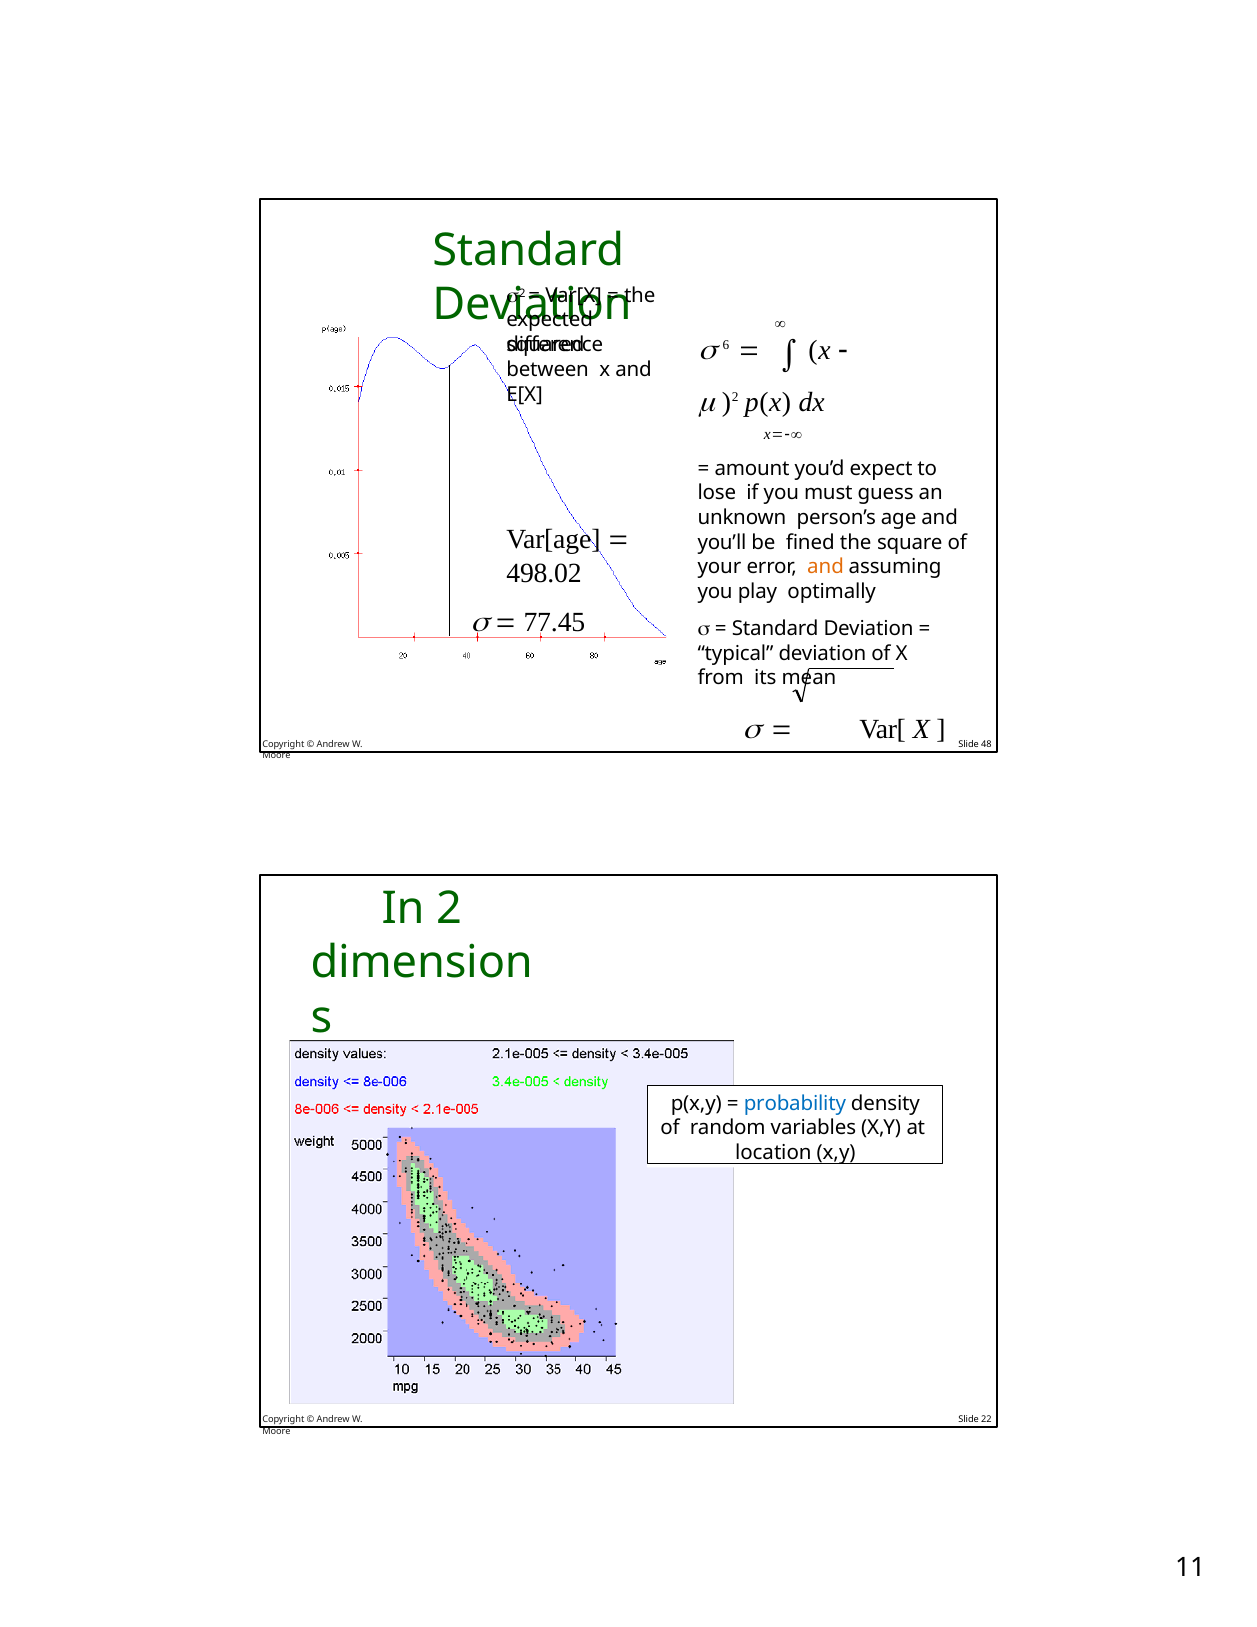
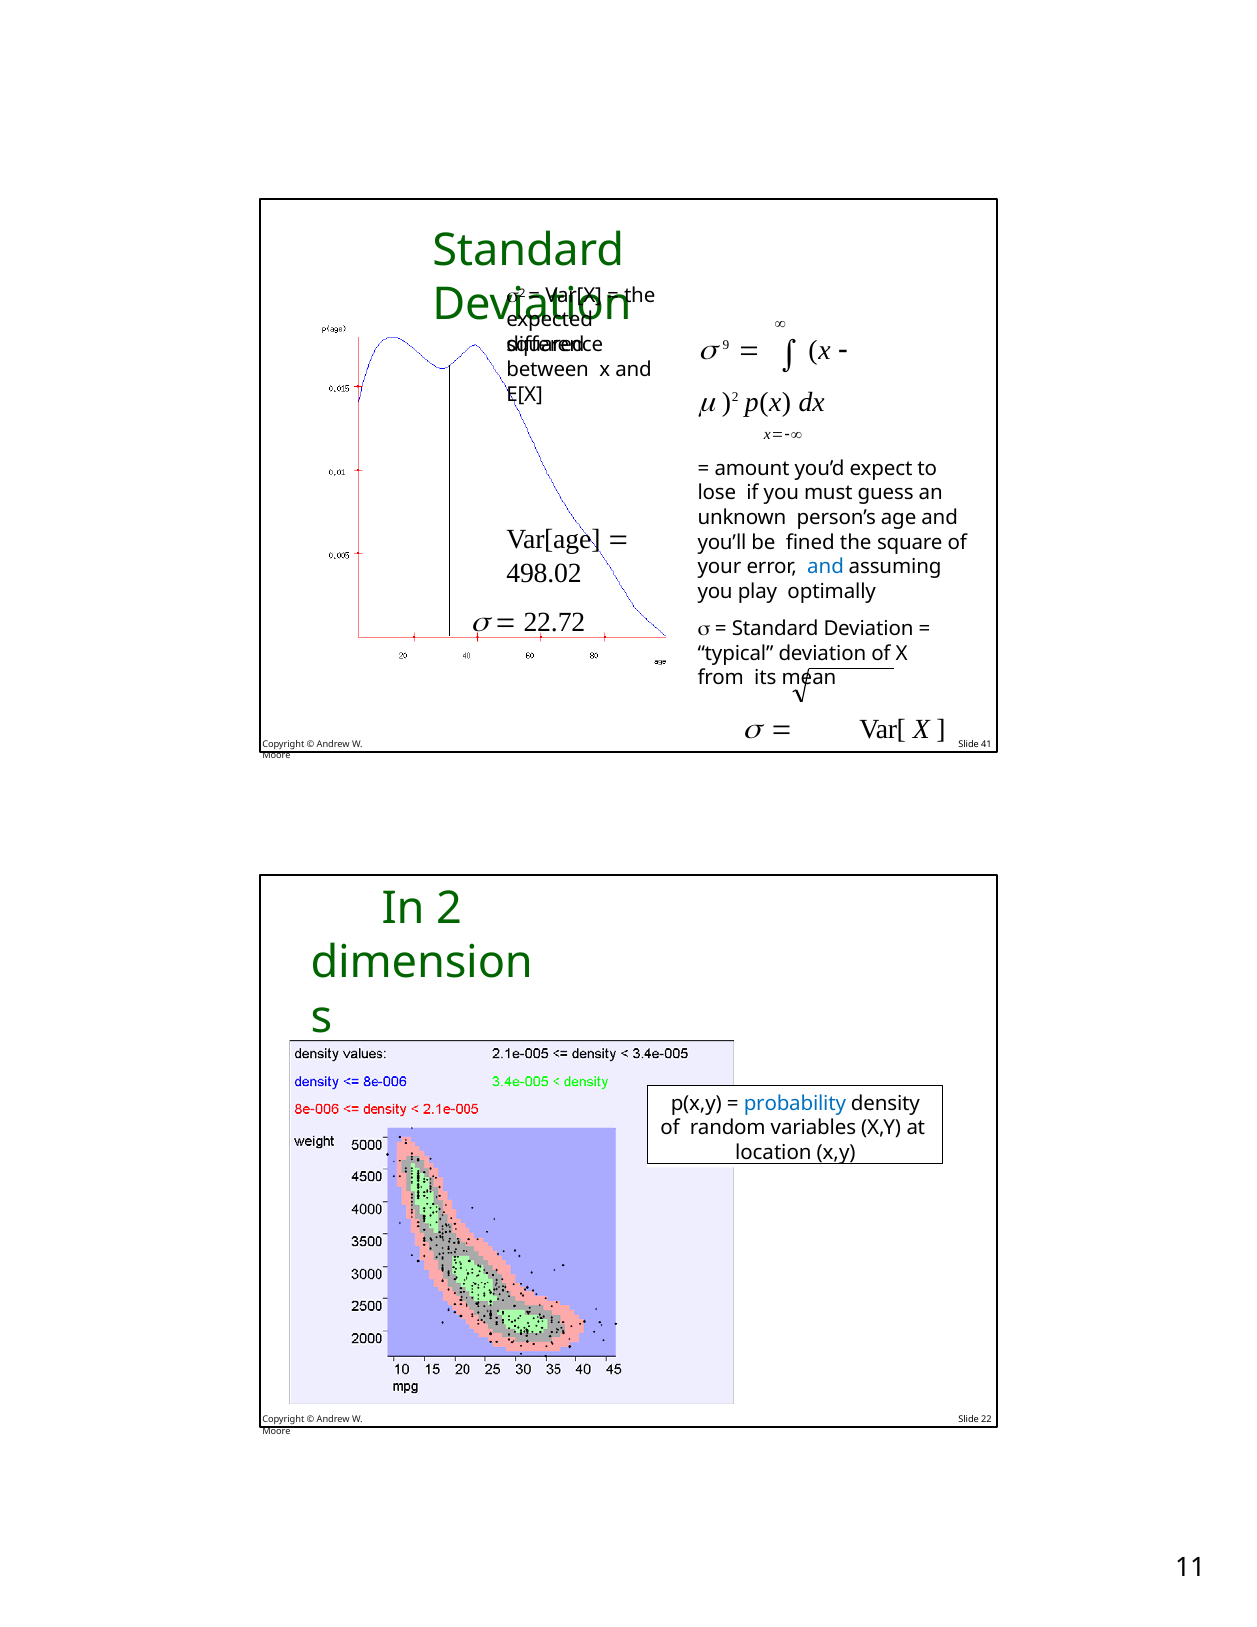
6: 6 -> 9
and at (826, 567) colour: orange -> blue
77.45: 77.45 -> 22.72
48: 48 -> 41
